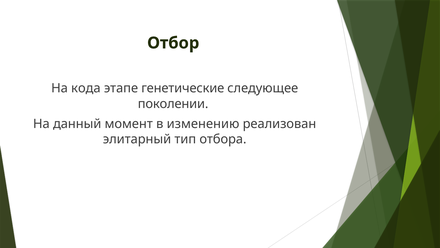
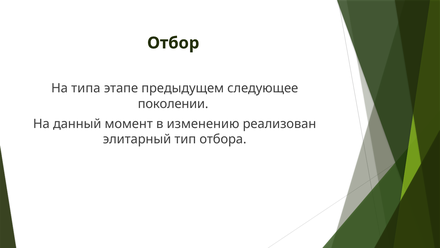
кода: кода -> типа
генетические: генетические -> предыдущем
